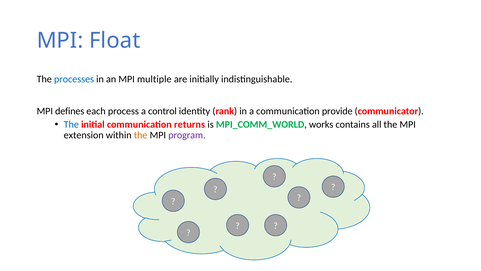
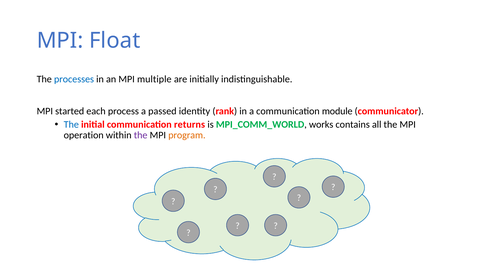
defines: defines -> started
control: control -> passed
provide: provide -> module
extension: extension -> operation
the at (141, 135) colour: orange -> purple
program colour: purple -> orange
